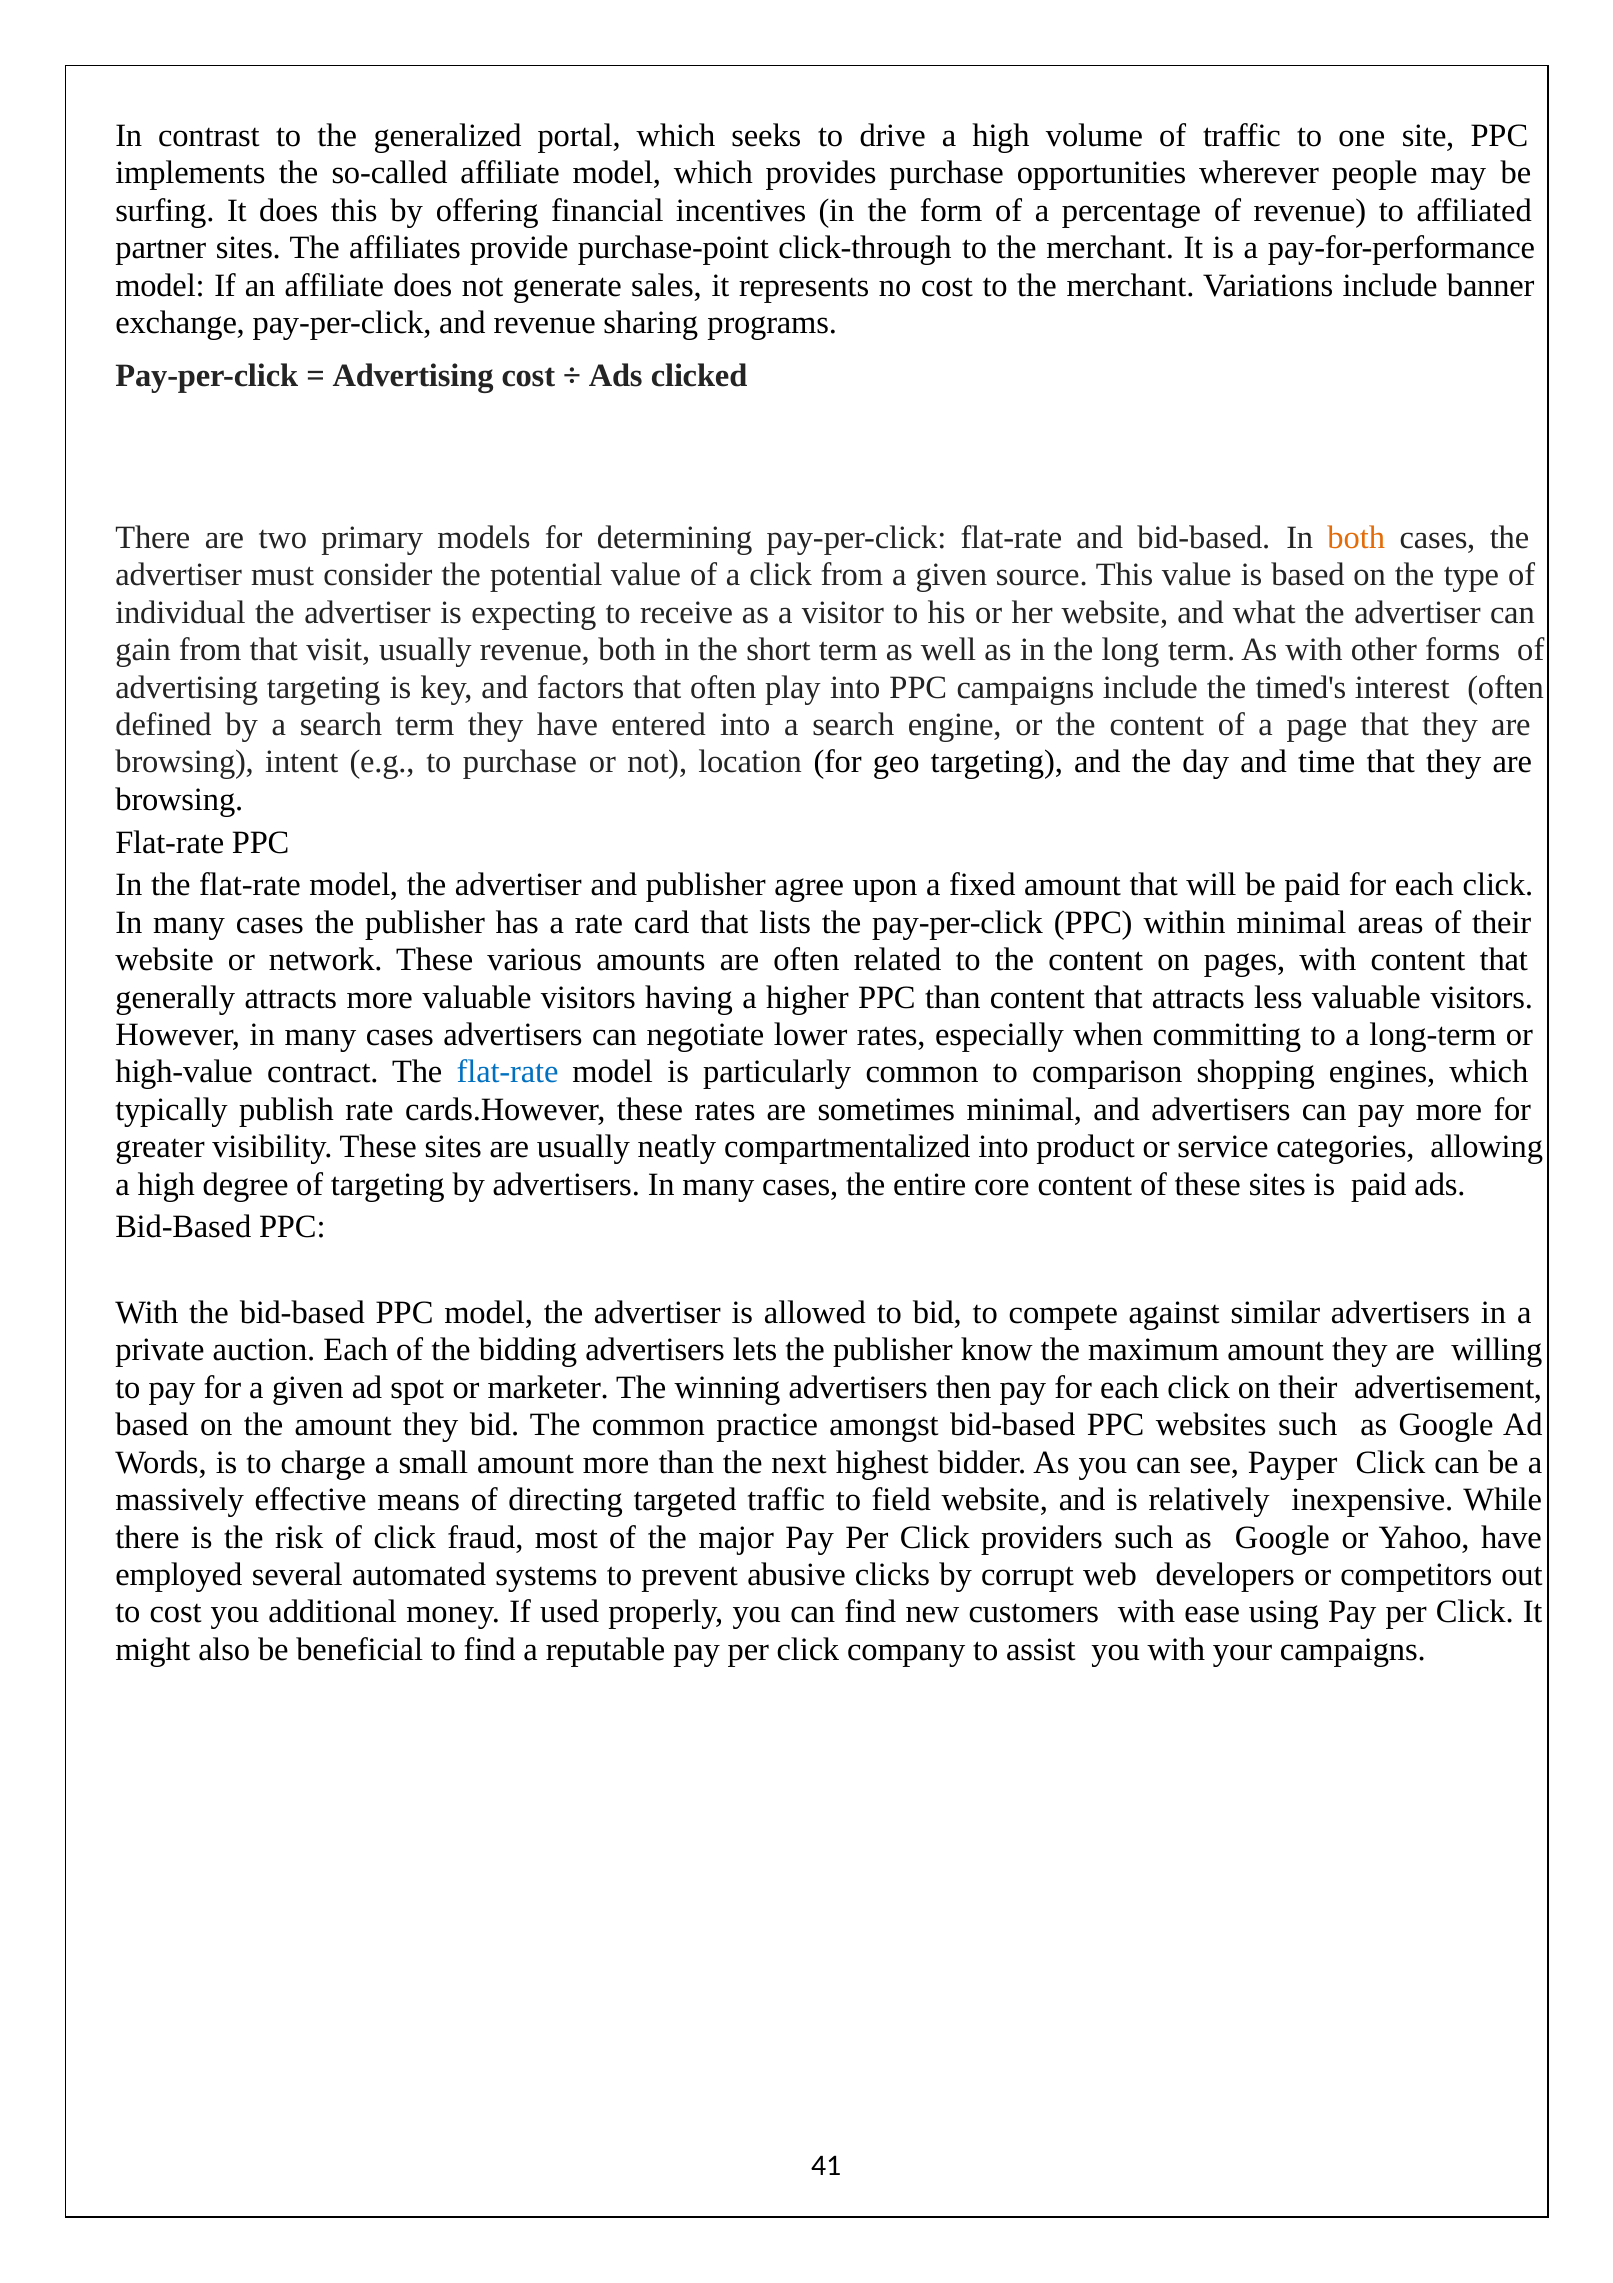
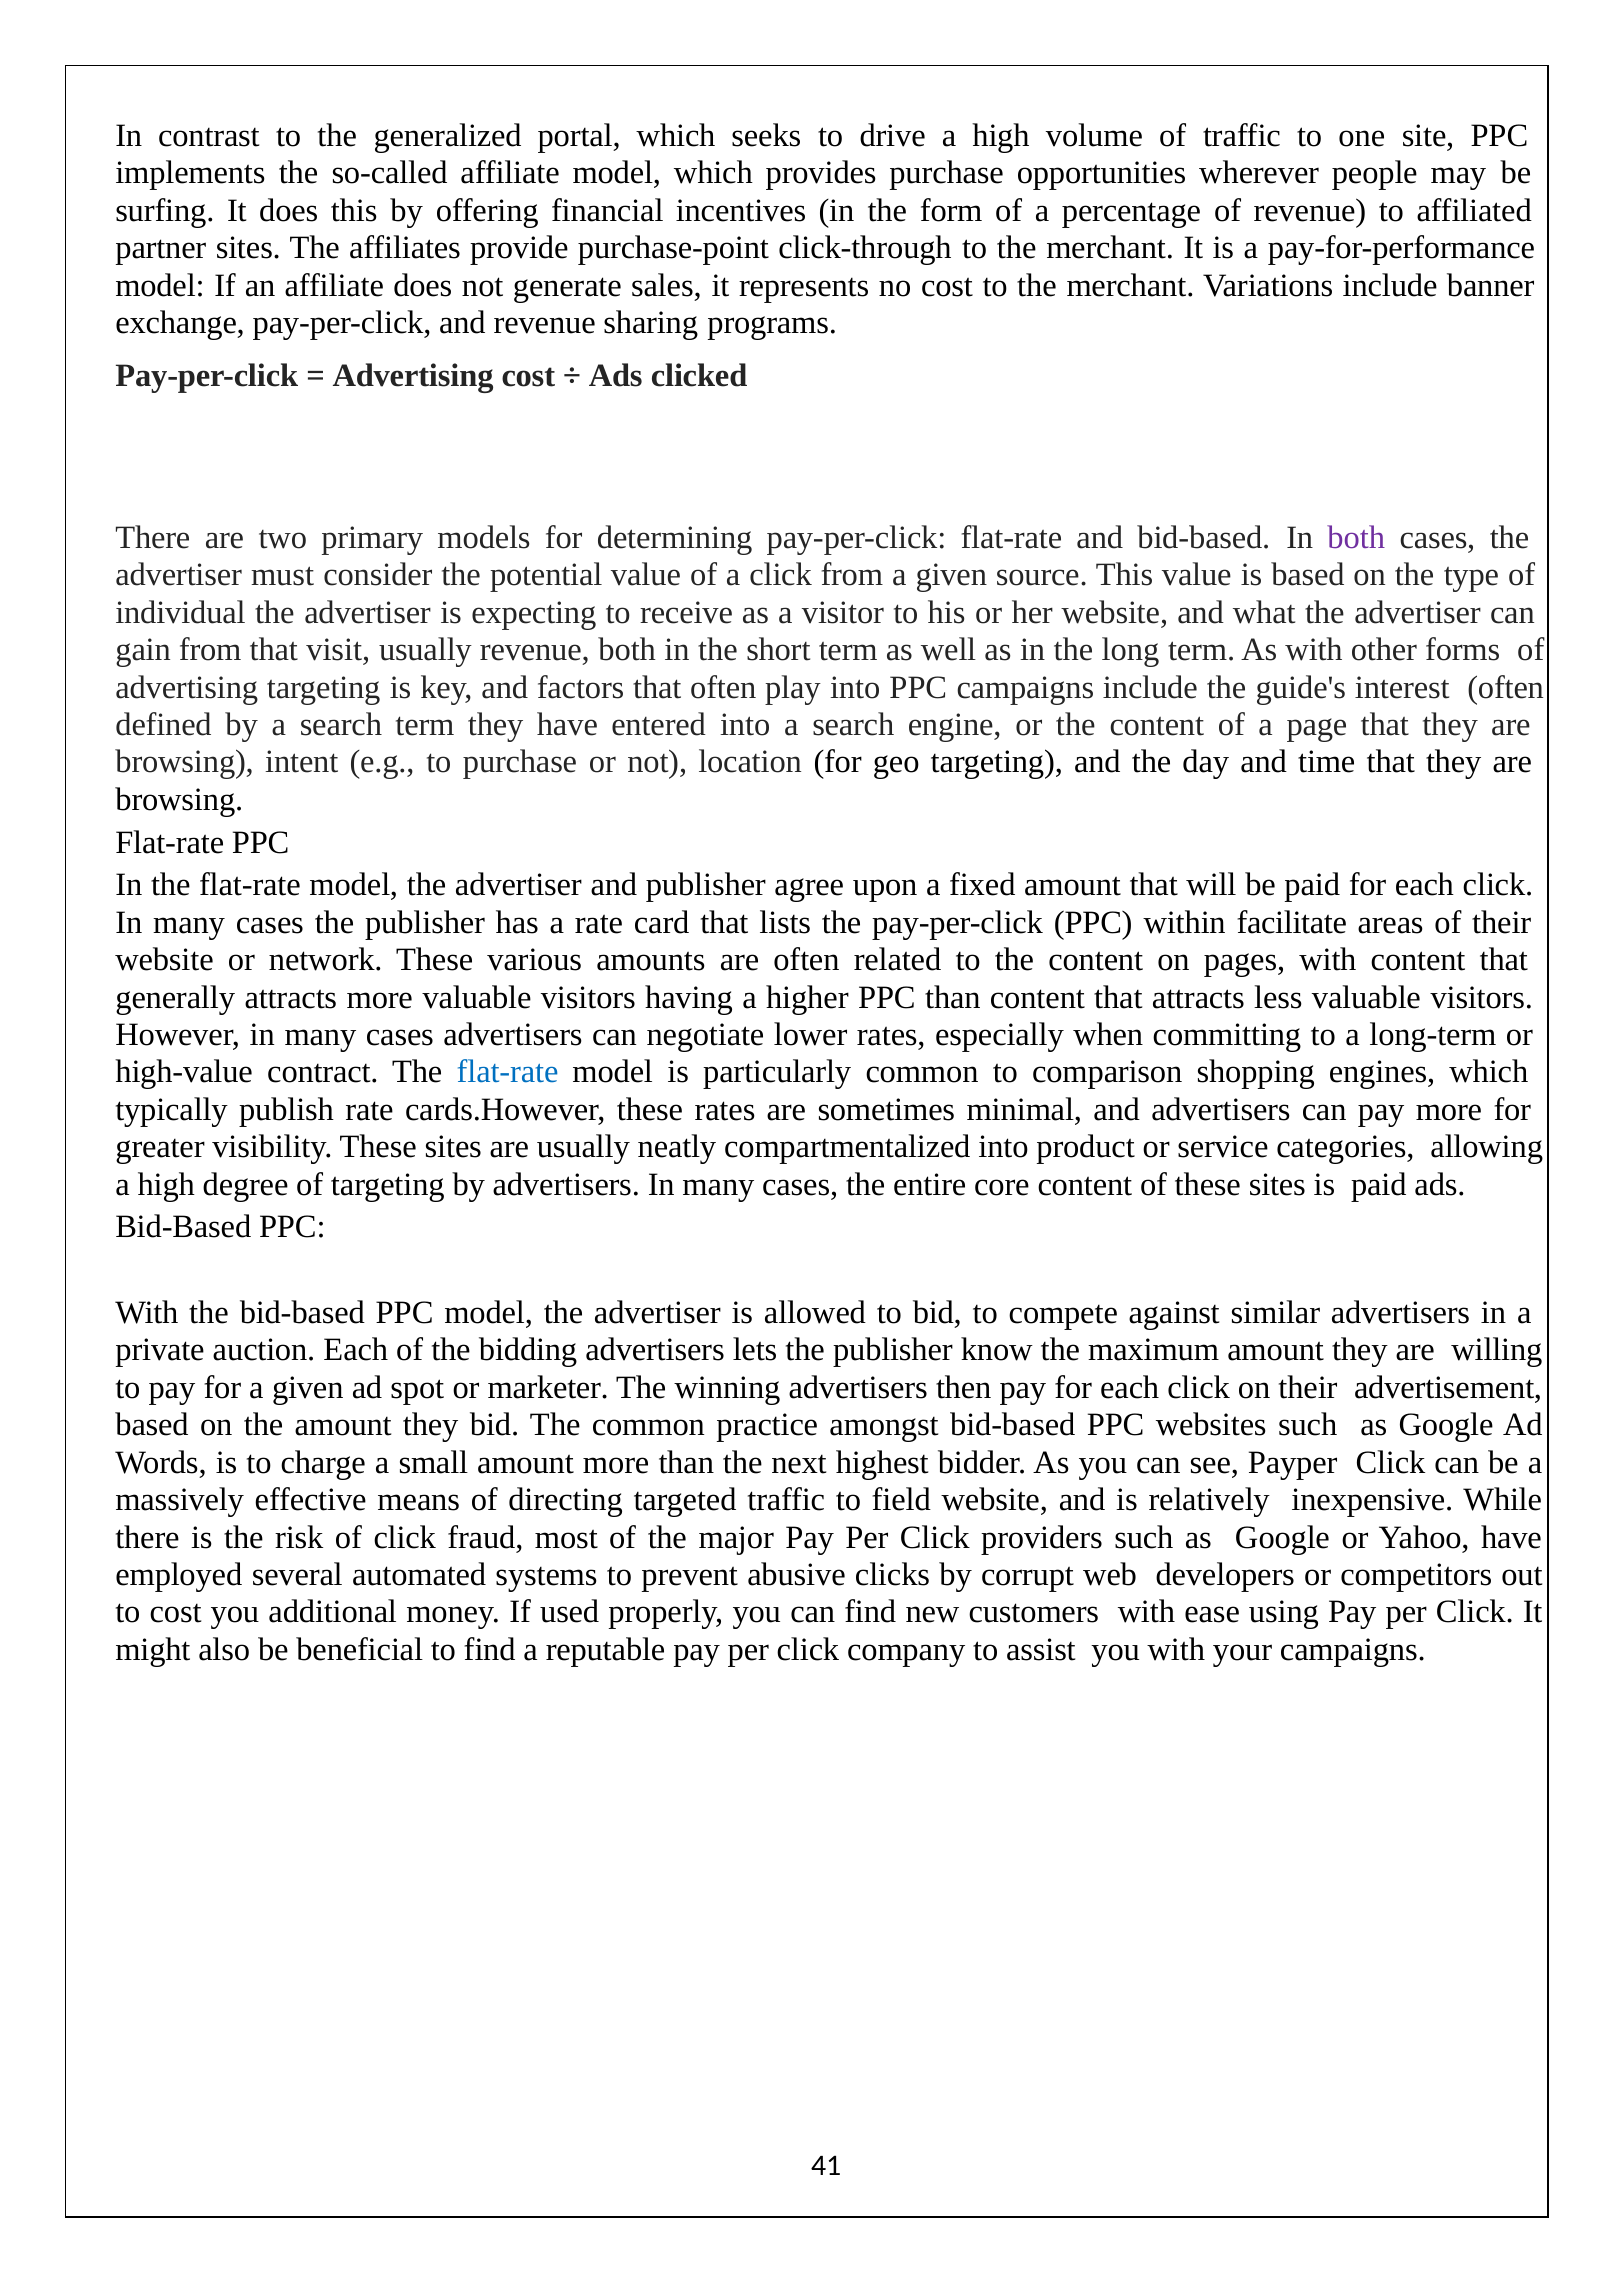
both at (1356, 537) colour: orange -> purple
timed's: timed's -> guide's
within minimal: minimal -> facilitate
